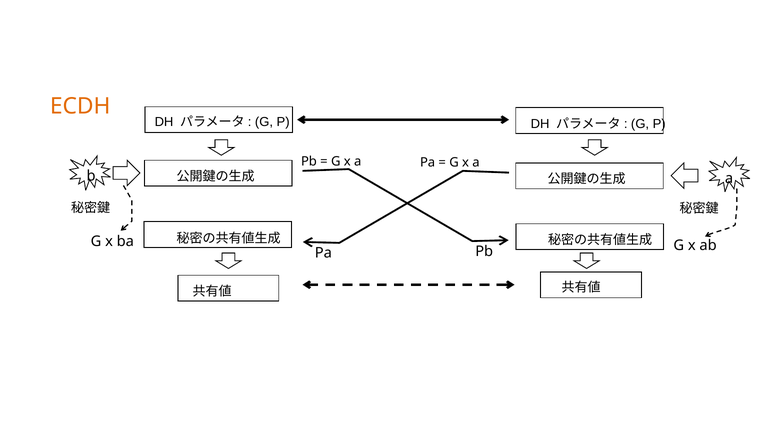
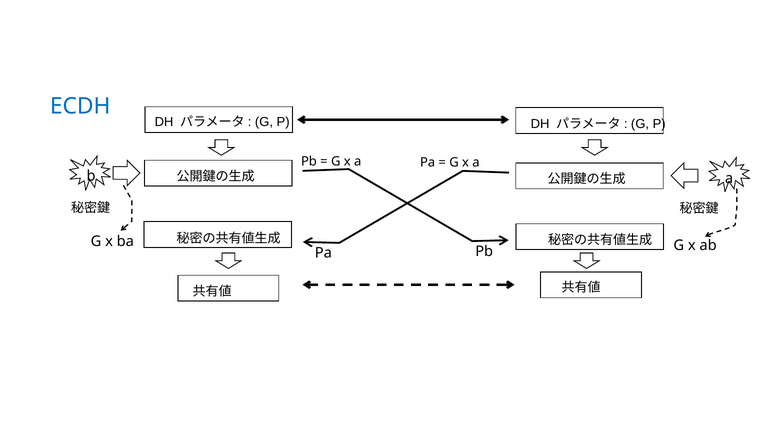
ECDH colour: orange -> blue
